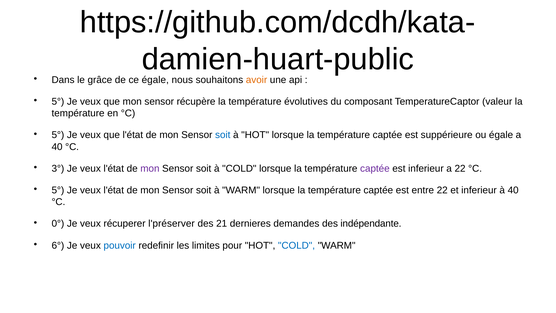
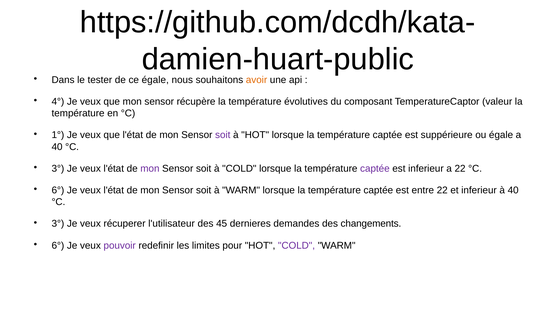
grâce: grâce -> tester
5° at (58, 101): 5° -> 4°
5° at (58, 135): 5° -> 1°
soit at (223, 135) colour: blue -> purple
5° at (58, 190): 5° -> 6°
0° at (58, 224): 0° -> 3°
l'préserver: l'préserver -> l'utilisateur
21: 21 -> 45
indépendante: indépendante -> changements
pouvoir colour: blue -> purple
COLD at (297, 245) colour: blue -> purple
